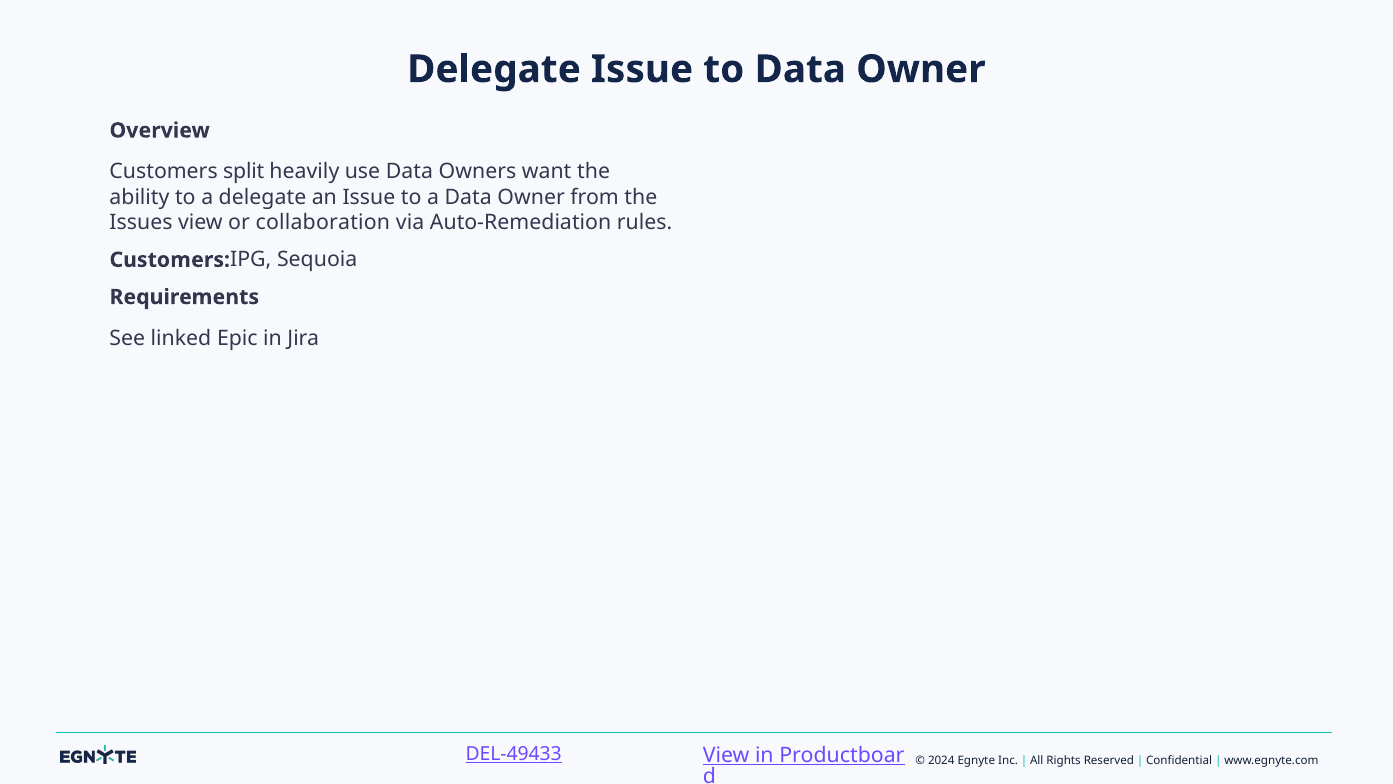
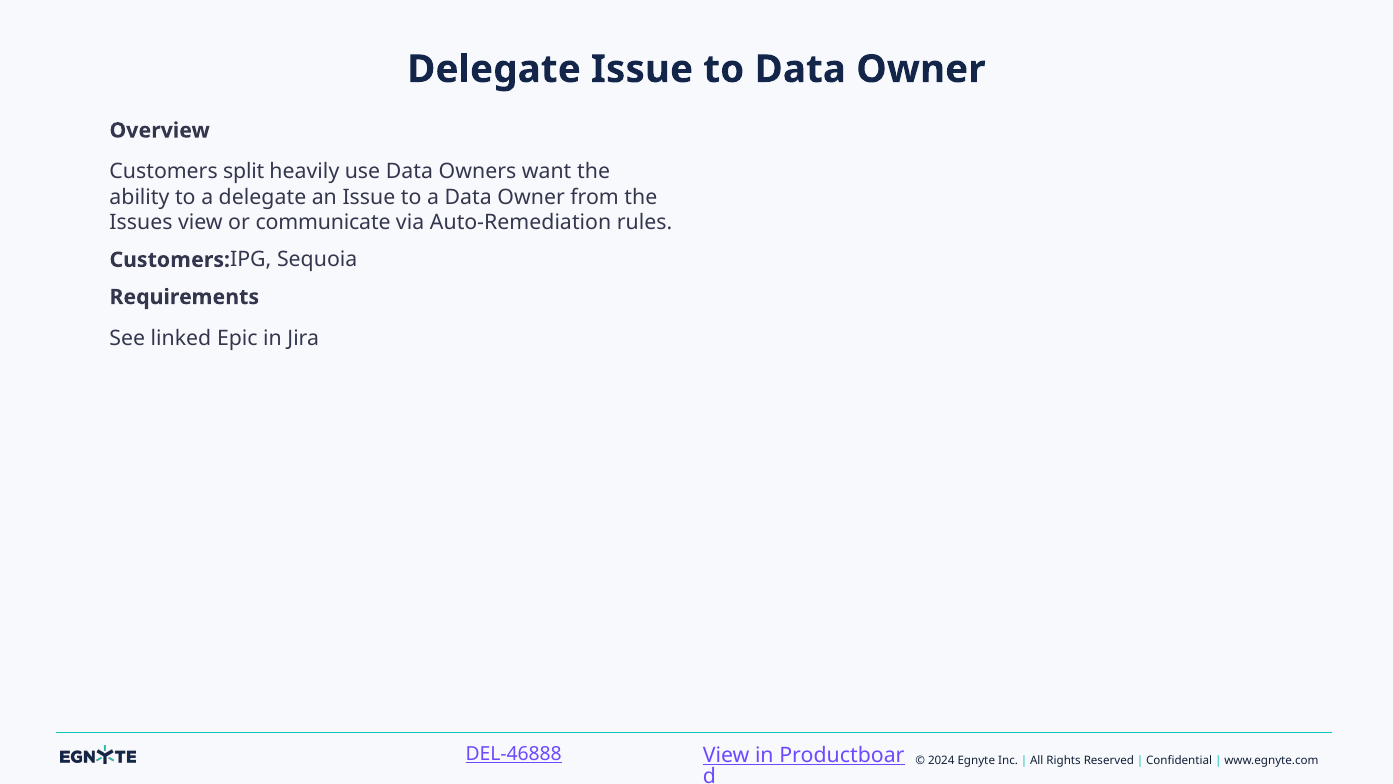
collaboration: collaboration -> communicate
DEL-49433: DEL-49433 -> DEL-46888
